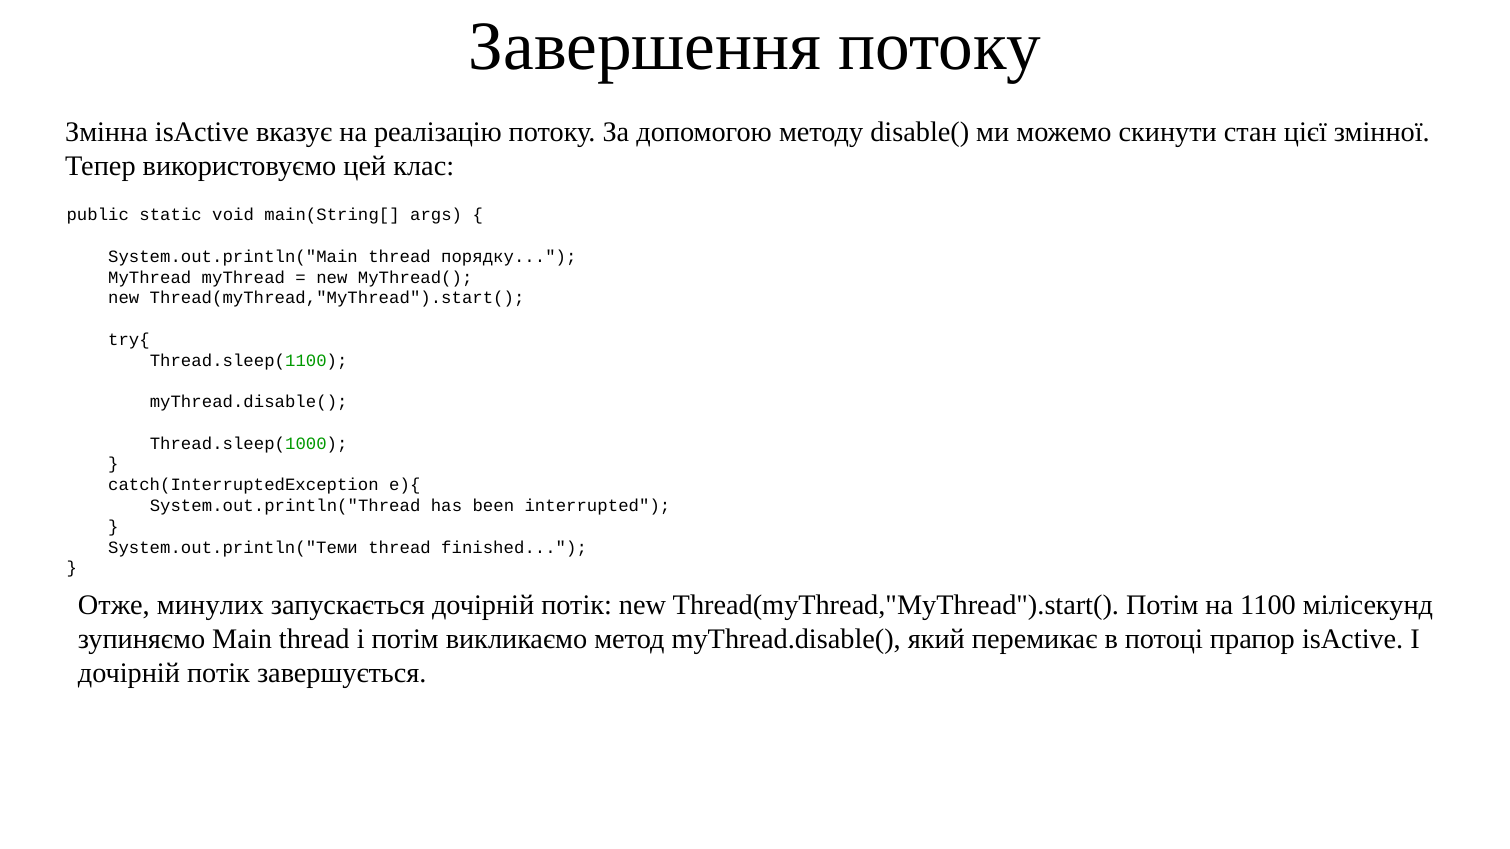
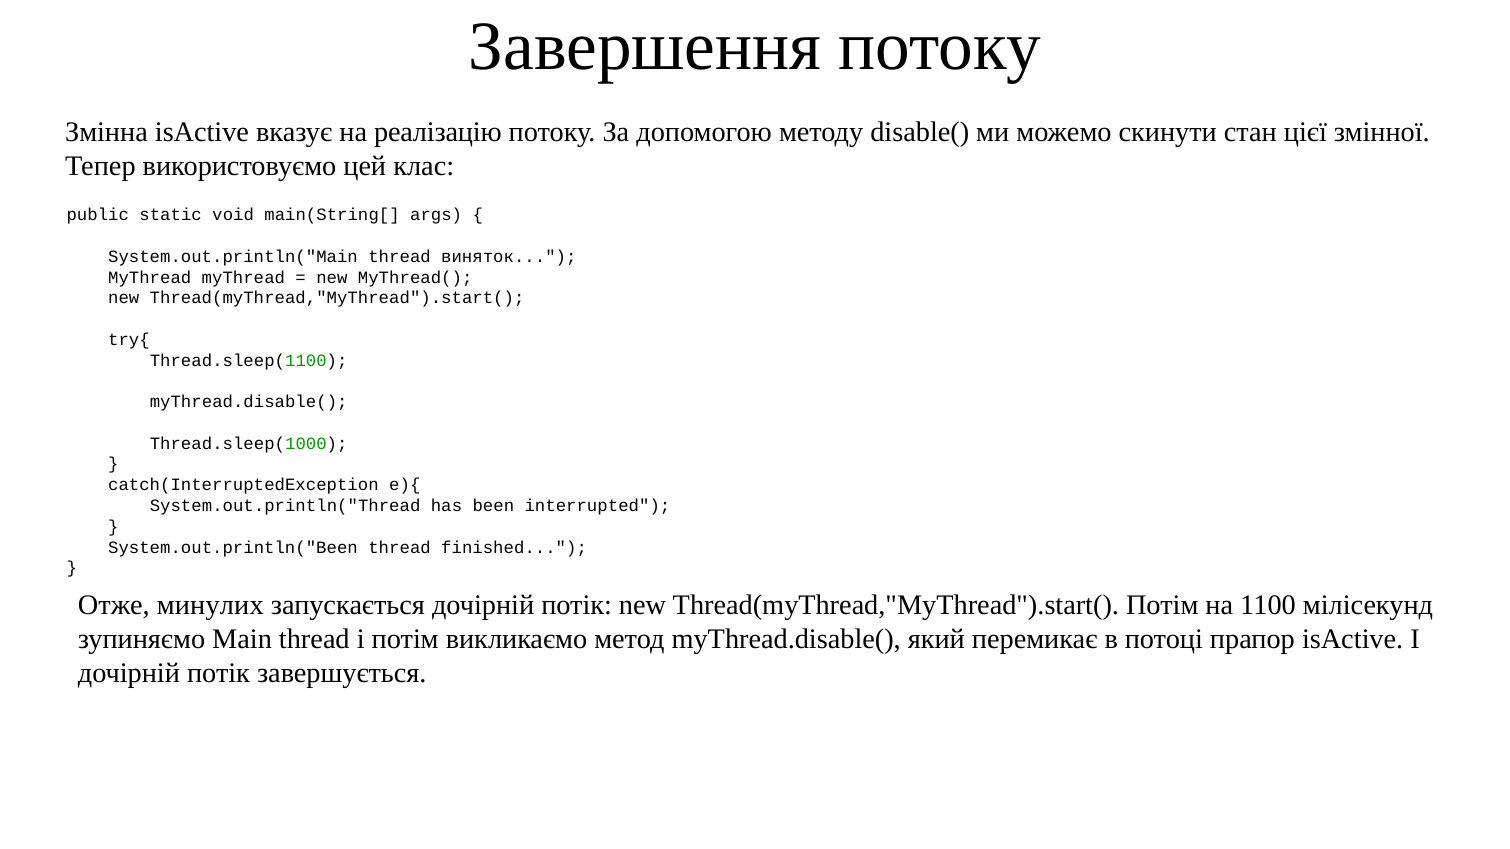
порядку: порядку -> виняток
System.out.println("Теми: System.out.println("Теми -> System.out.println("Been
